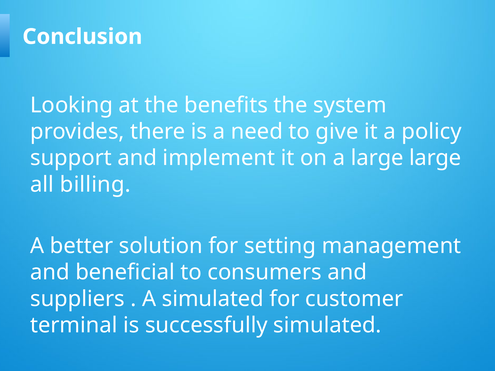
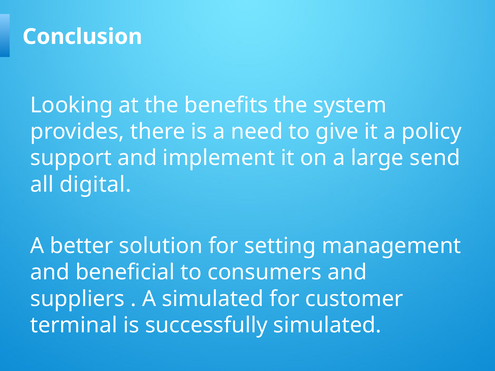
large large: large -> send
billing: billing -> digital
